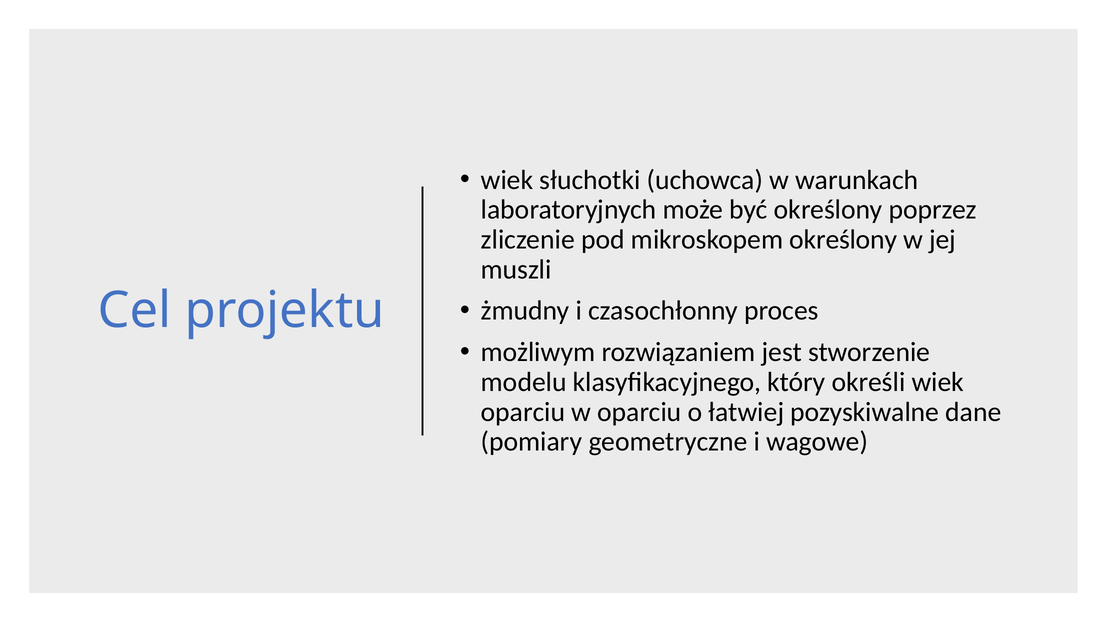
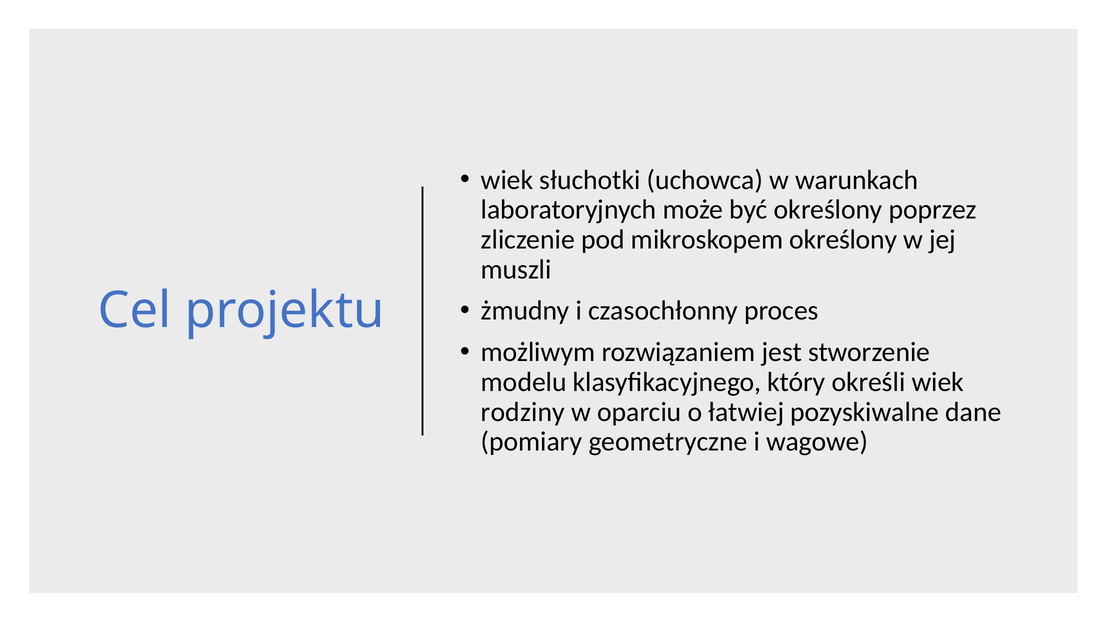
oparciu at (523, 412): oparciu -> rodziny
